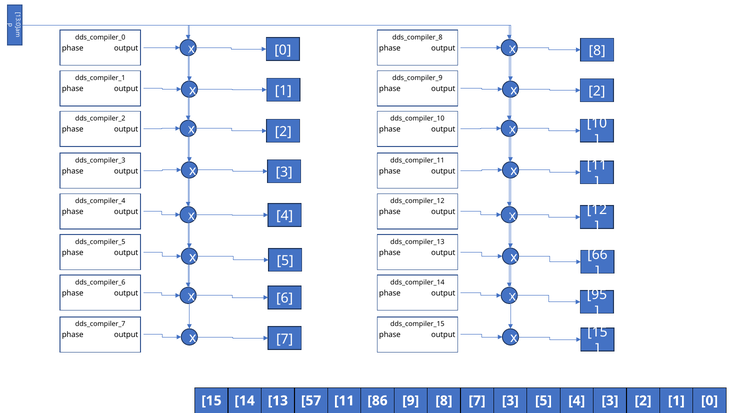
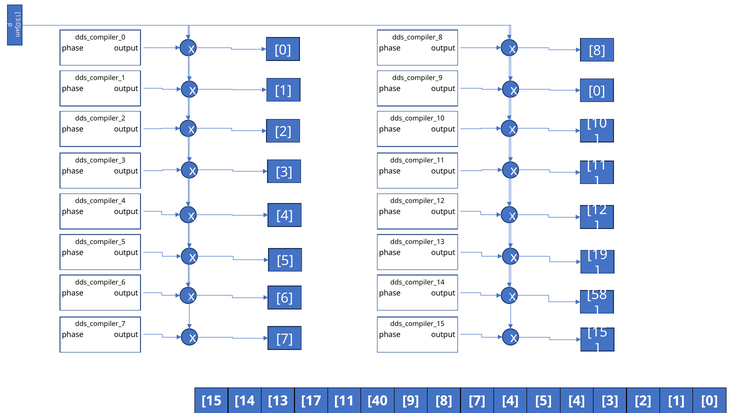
2 at (597, 91): 2 -> 0
66: 66 -> 19
95: 95 -> 58
57: 57 -> 17
86: 86 -> 40
7 3: 3 -> 4
